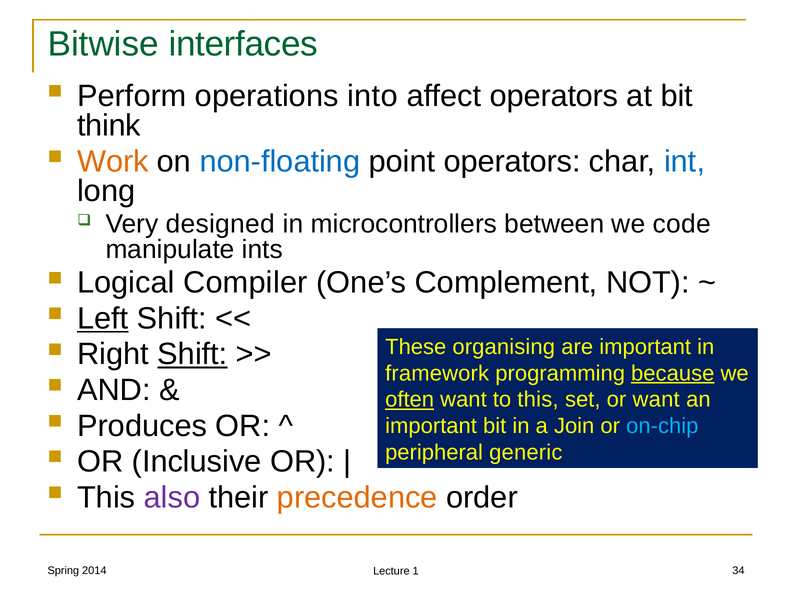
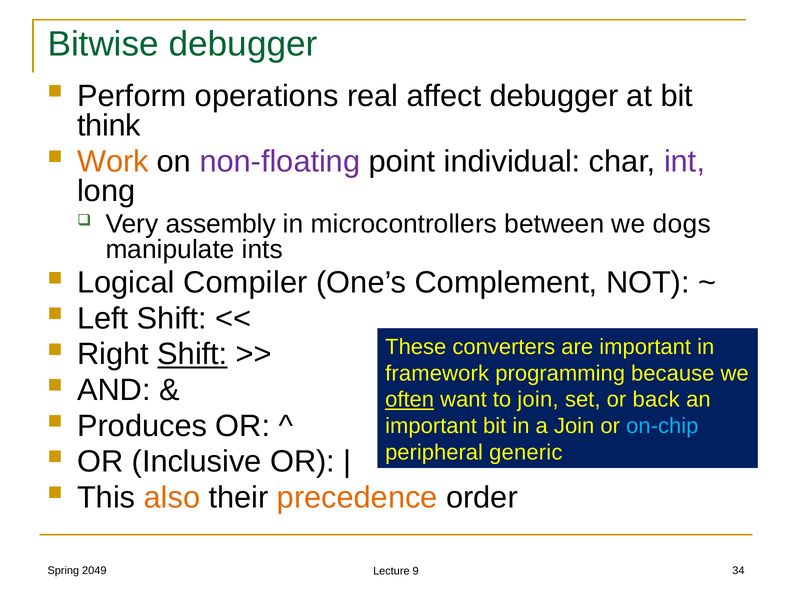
Bitwise interfaces: interfaces -> debugger
into: into -> real
affect operators: operators -> debugger
non-floating colour: blue -> purple
point operators: operators -> individual
int colour: blue -> purple
designed: designed -> assembly
code: code -> dogs
Left underline: present -> none
organising: organising -> converters
because underline: present -> none
to this: this -> join
or want: want -> back
also colour: purple -> orange
2014: 2014 -> 2049
1: 1 -> 9
